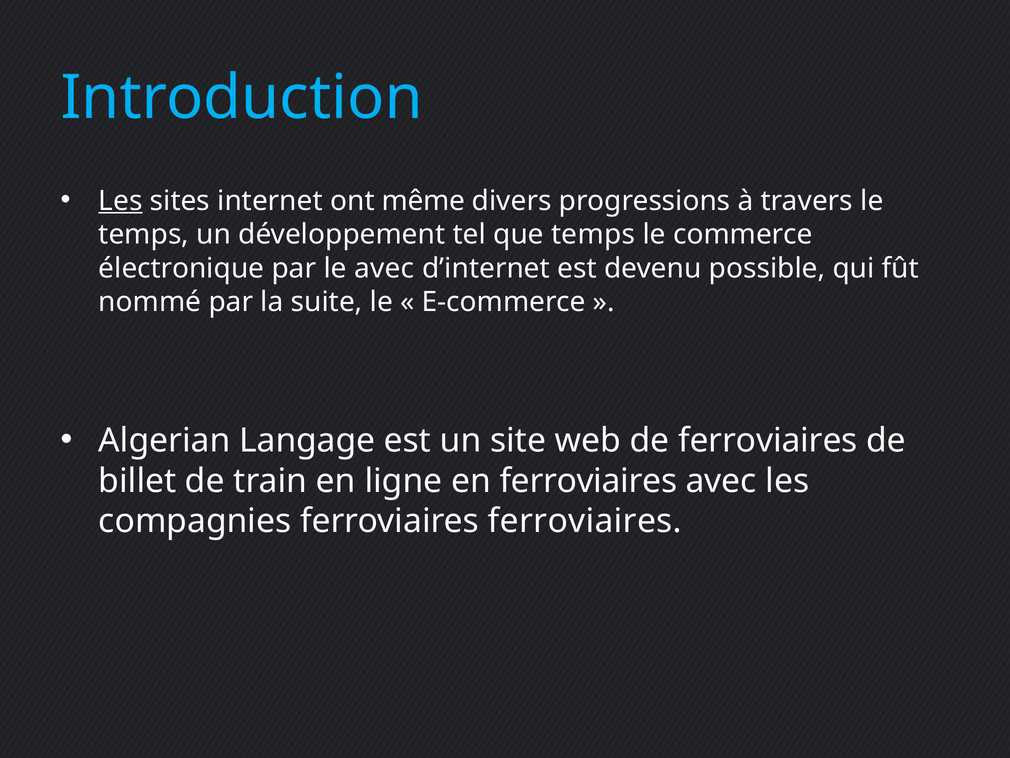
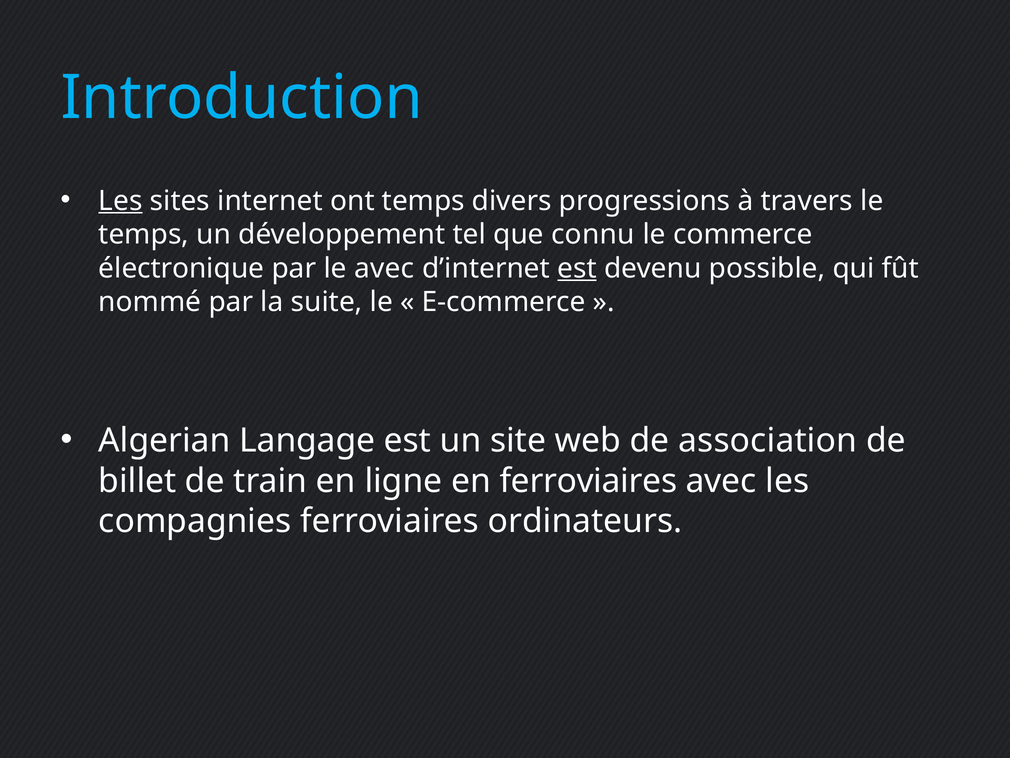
ont même: même -> temps
que temps: temps -> connu
est at (577, 268) underline: none -> present
de ferroviaires: ferroviaires -> association
ferroviaires ferroviaires: ferroviaires -> ordinateurs
